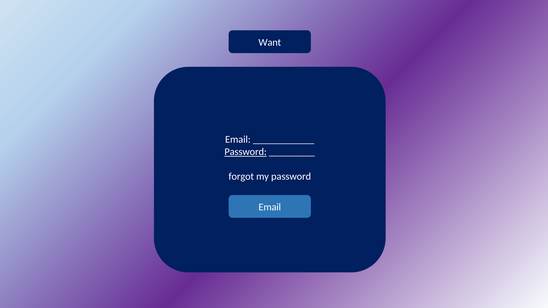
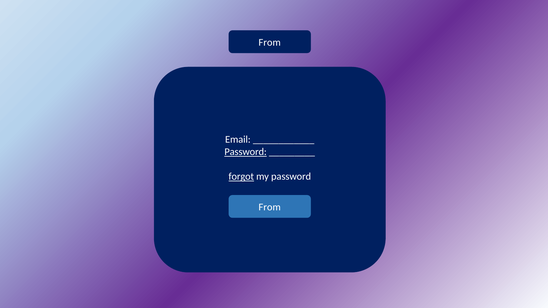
Want at (270, 42): Want -> From
forgot underline: none -> present
Email at (270, 207): Email -> From
